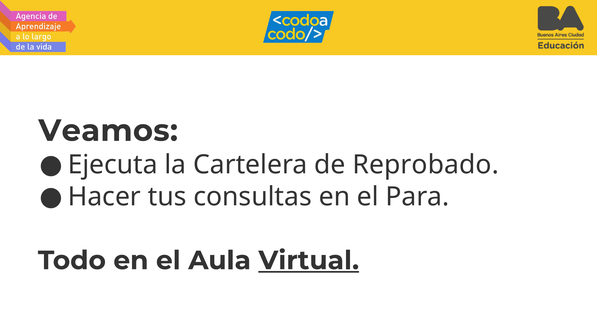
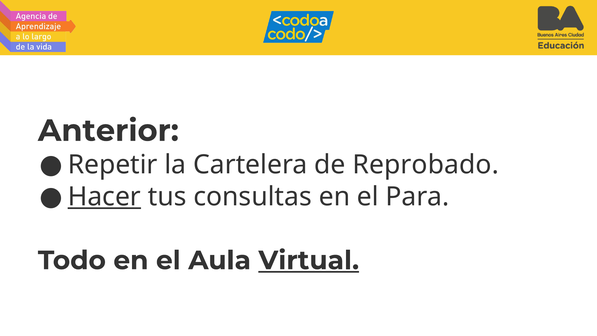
Veamos: Veamos -> Anterior
Ejecuta: Ejecuta -> Repetir
Hacer underline: none -> present
